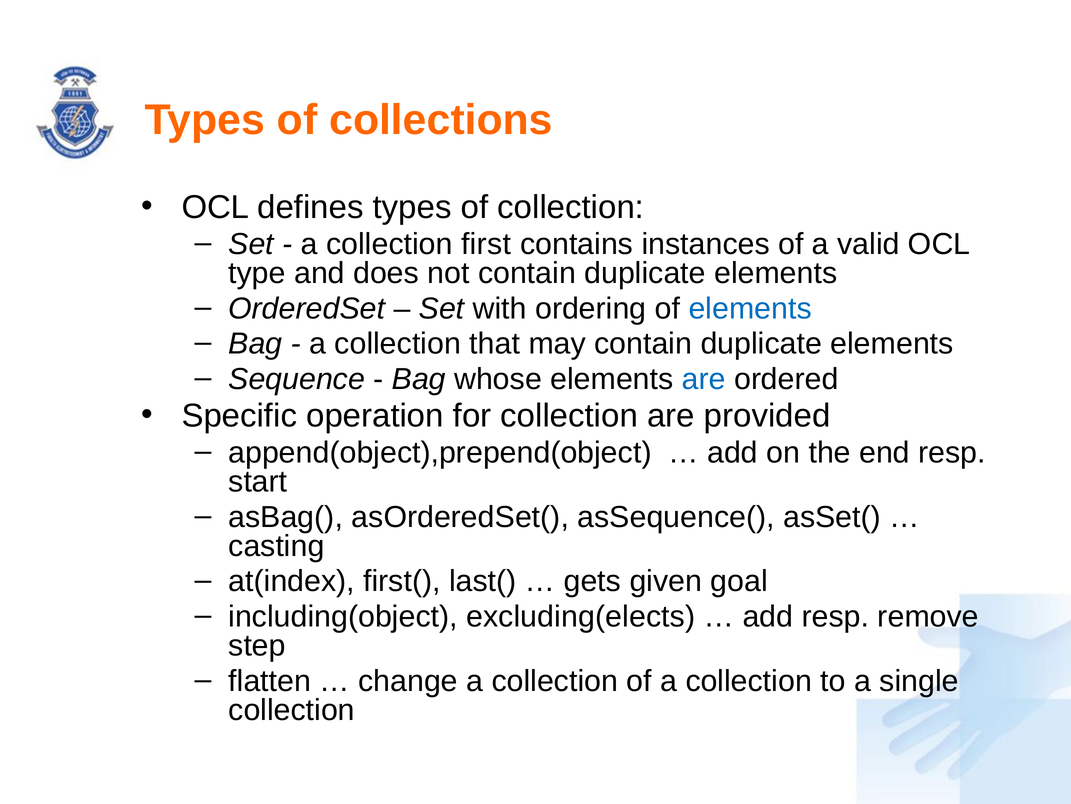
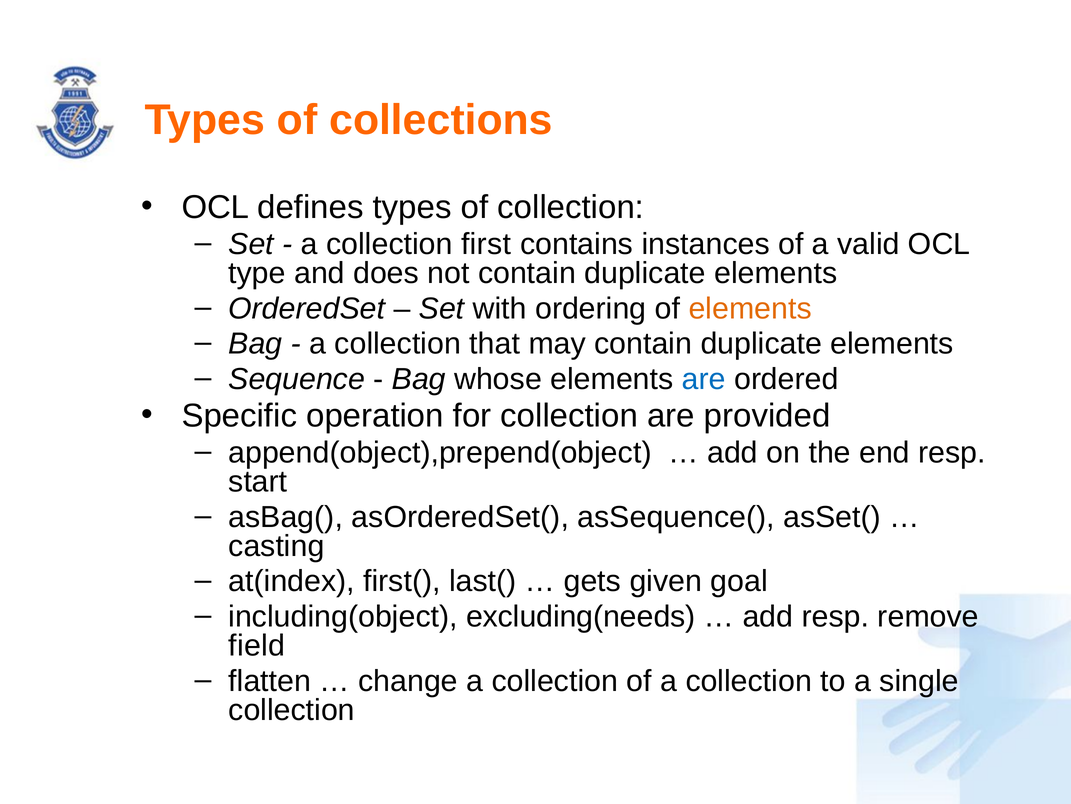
elements at (750, 308) colour: blue -> orange
excluding(elects: excluding(elects -> excluding(needs
step: step -> field
